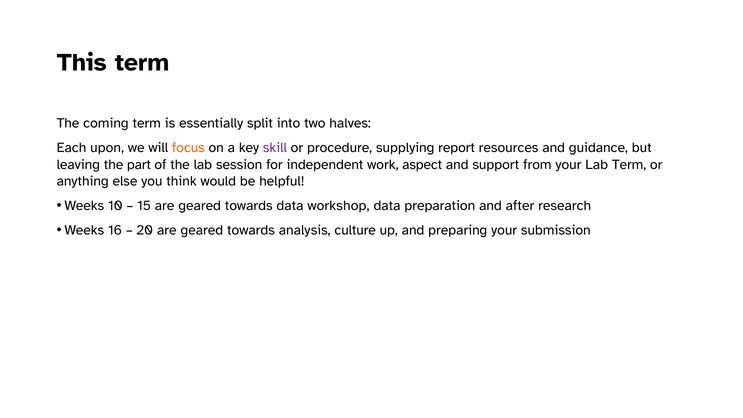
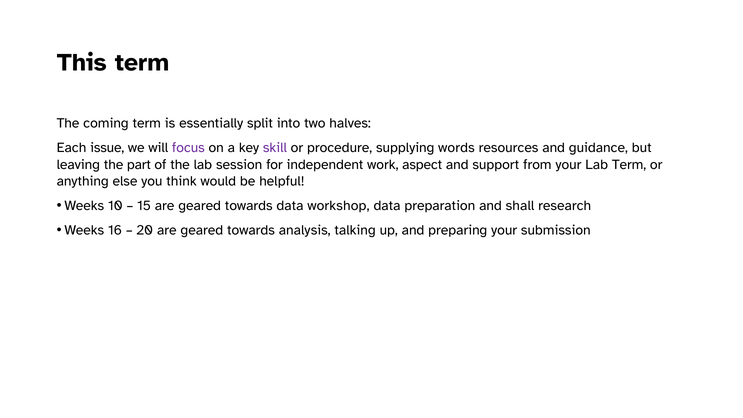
upon: upon -> issue
focus colour: orange -> purple
report: report -> words
after: after -> shall
culture: culture -> talking
